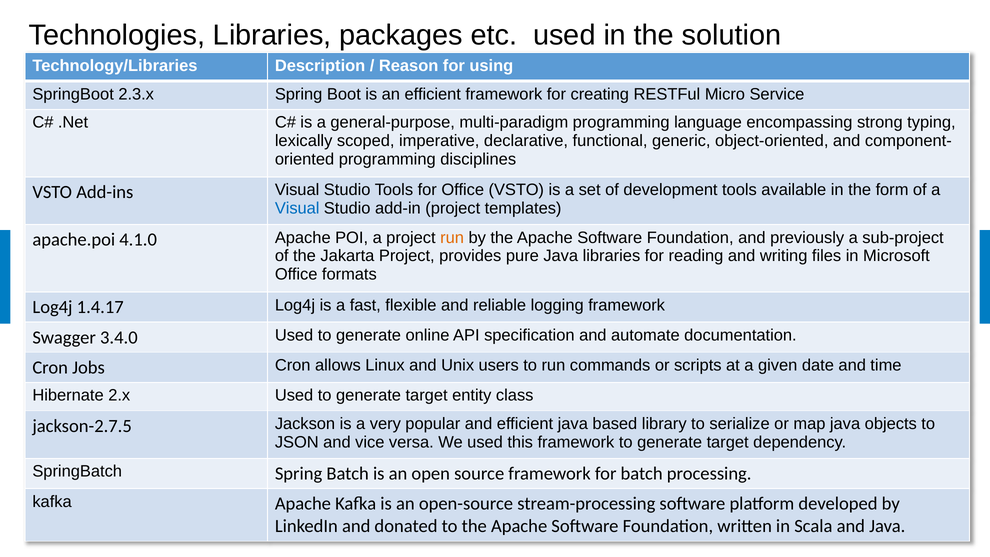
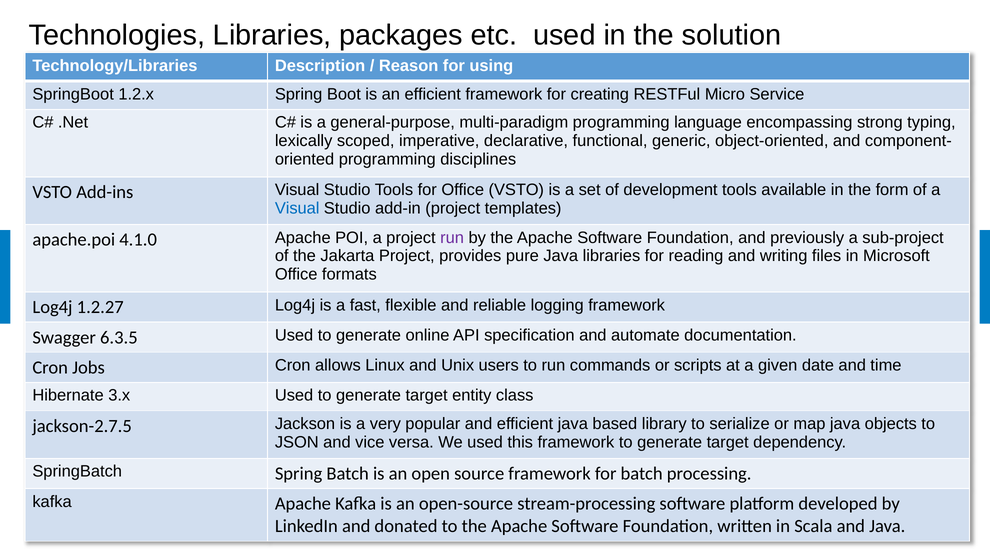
2.3.x: 2.3.x -> 1.2.x
run at (452, 238) colour: orange -> purple
1.4.17: 1.4.17 -> 1.2.27
3.4.0: 3.4.0 -> 6.3.5
2.x: 2.x -> 3.x
